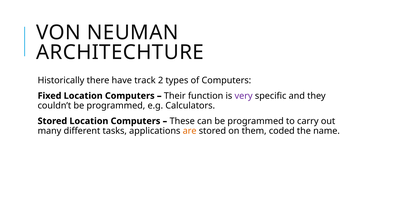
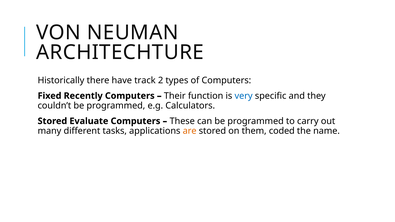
Fixed Location: Location -> Recently
very colour: purple -> blue
Stored Location: Location -> Evaluate
